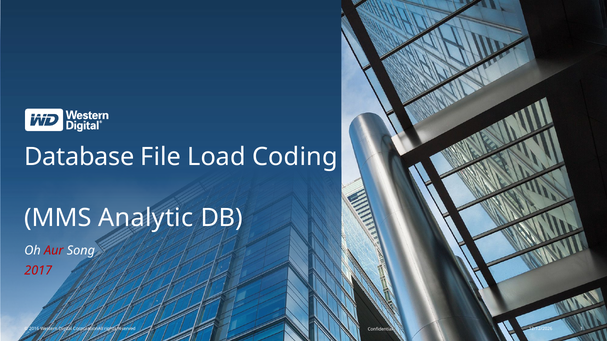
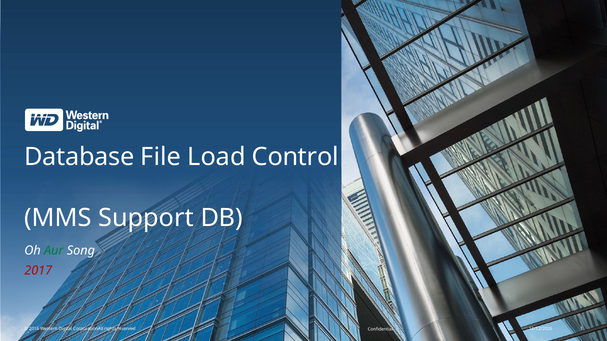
Coding: Coding -> Control
Analytic: Analytic -> Support
Aur colour: red -> green
